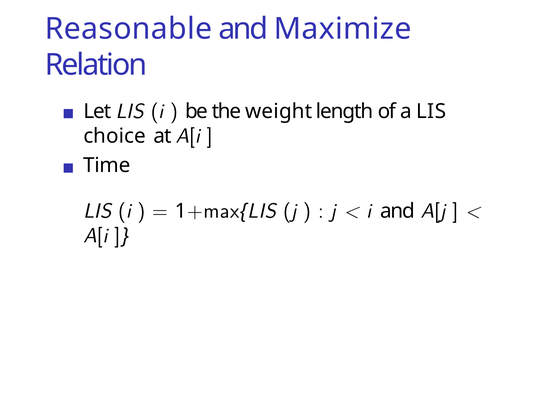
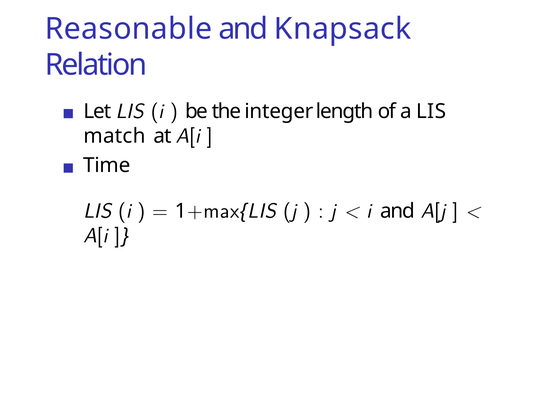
Maximize: Maximize -> Knapsack
weight: weight -> integer
choice: choice -> match
